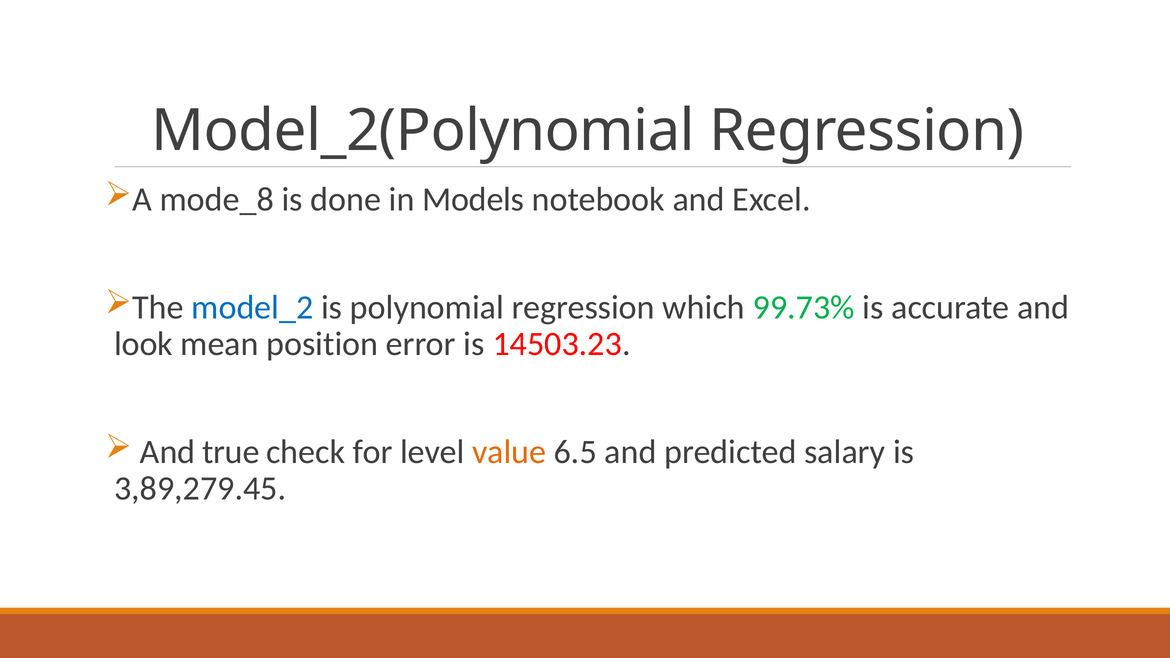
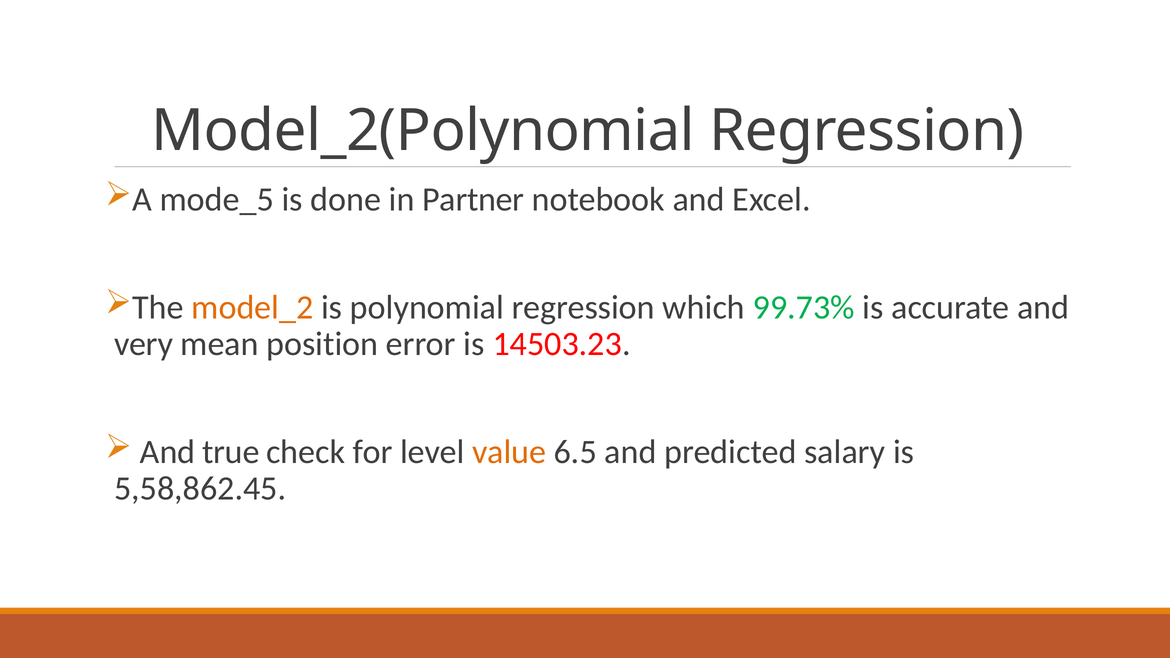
mode_8: mode_8 -> mode_5
Models: Models -> Partner
model_2 colour: blue -> orange
look: look -> very
3,89,279.45: 3,89,279.45 -> 5,58,862.45
